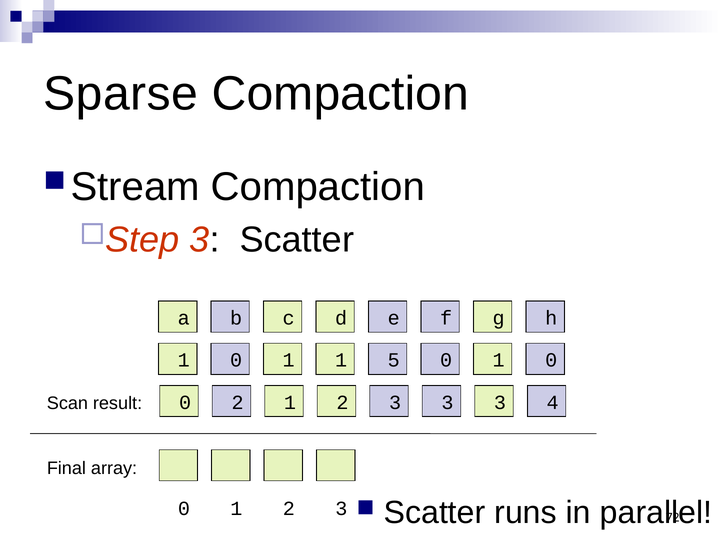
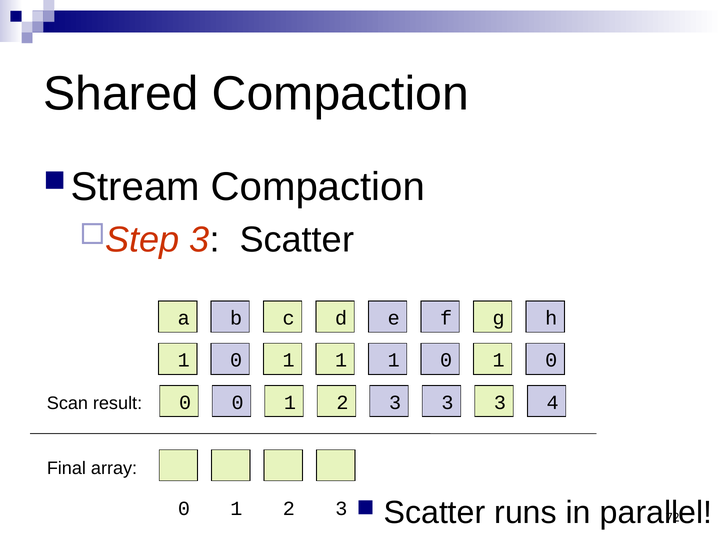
Sparse: Sparse -> Shared
5 at (394, 360): 5 -> 1
2 at (238, 403): 2 -> 0
